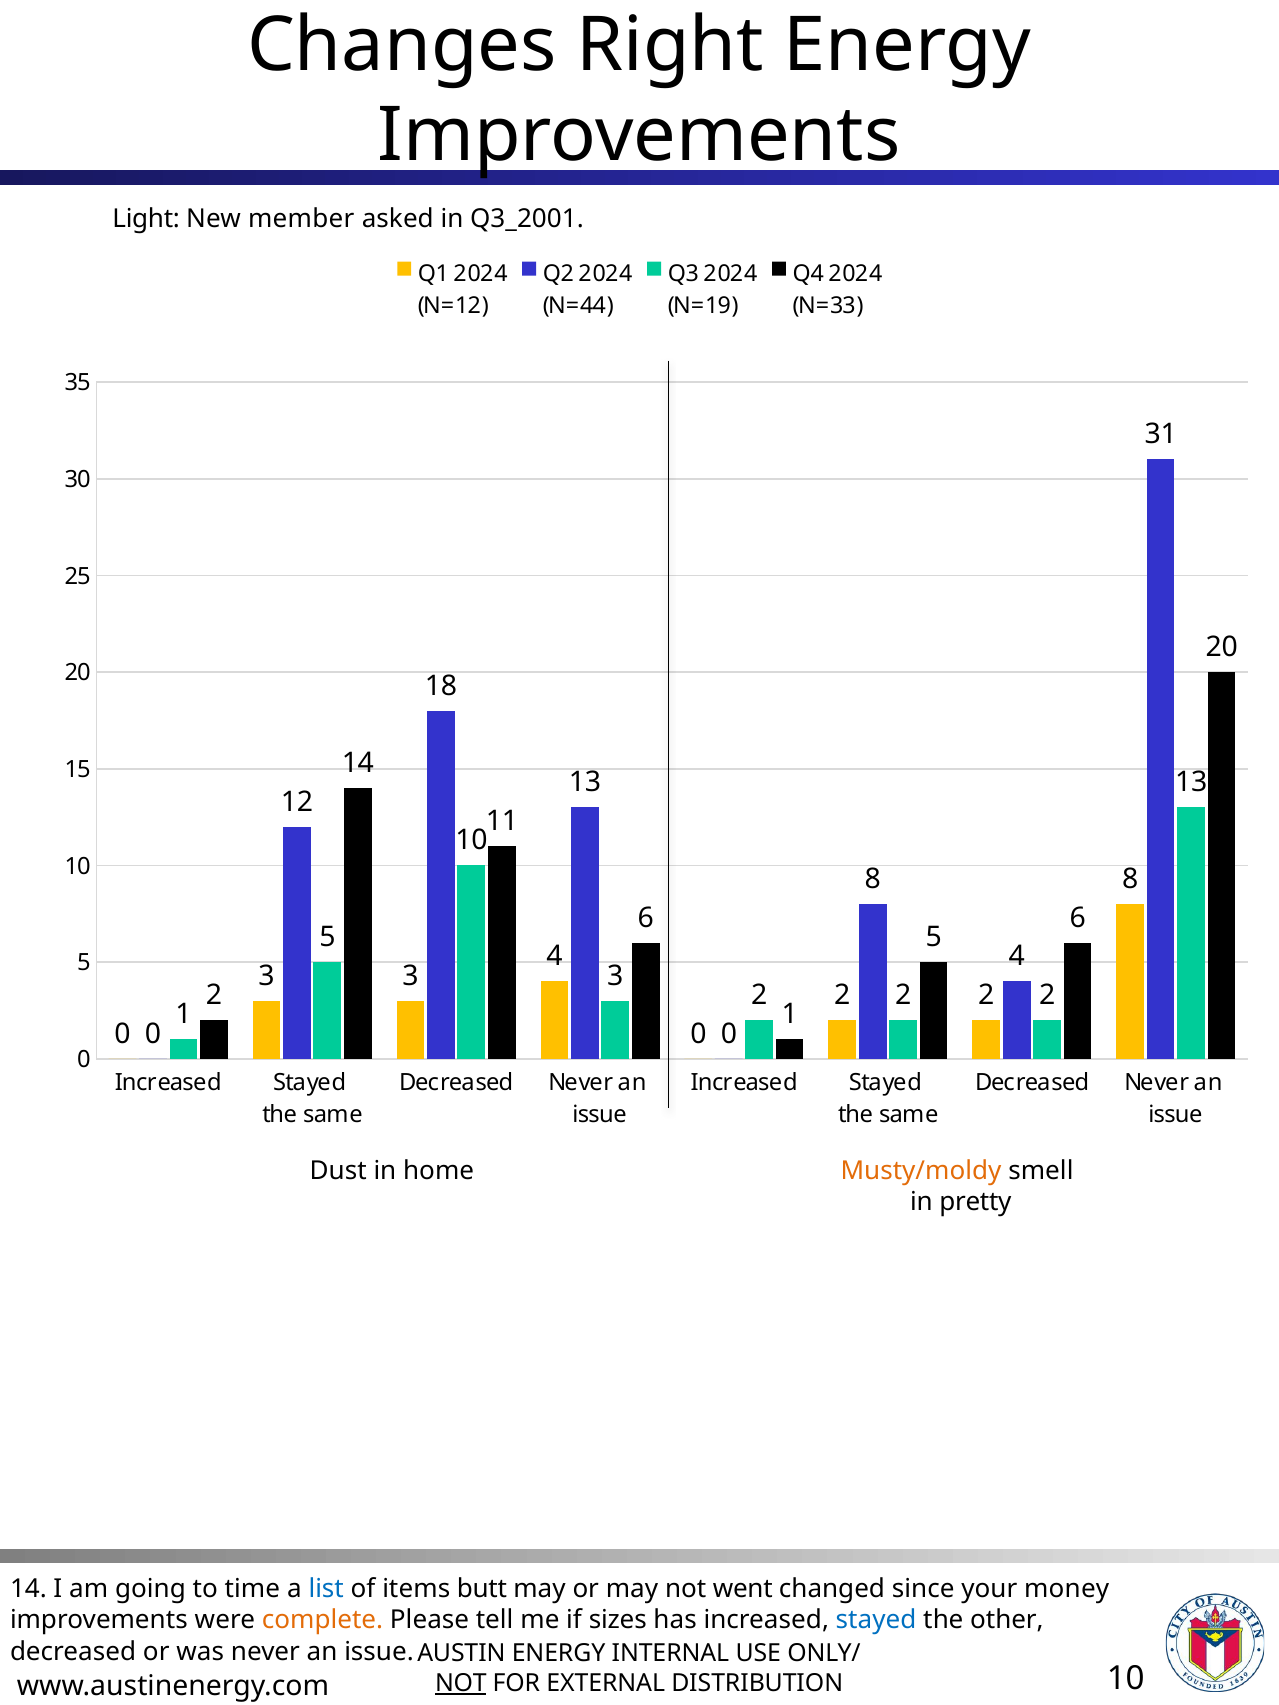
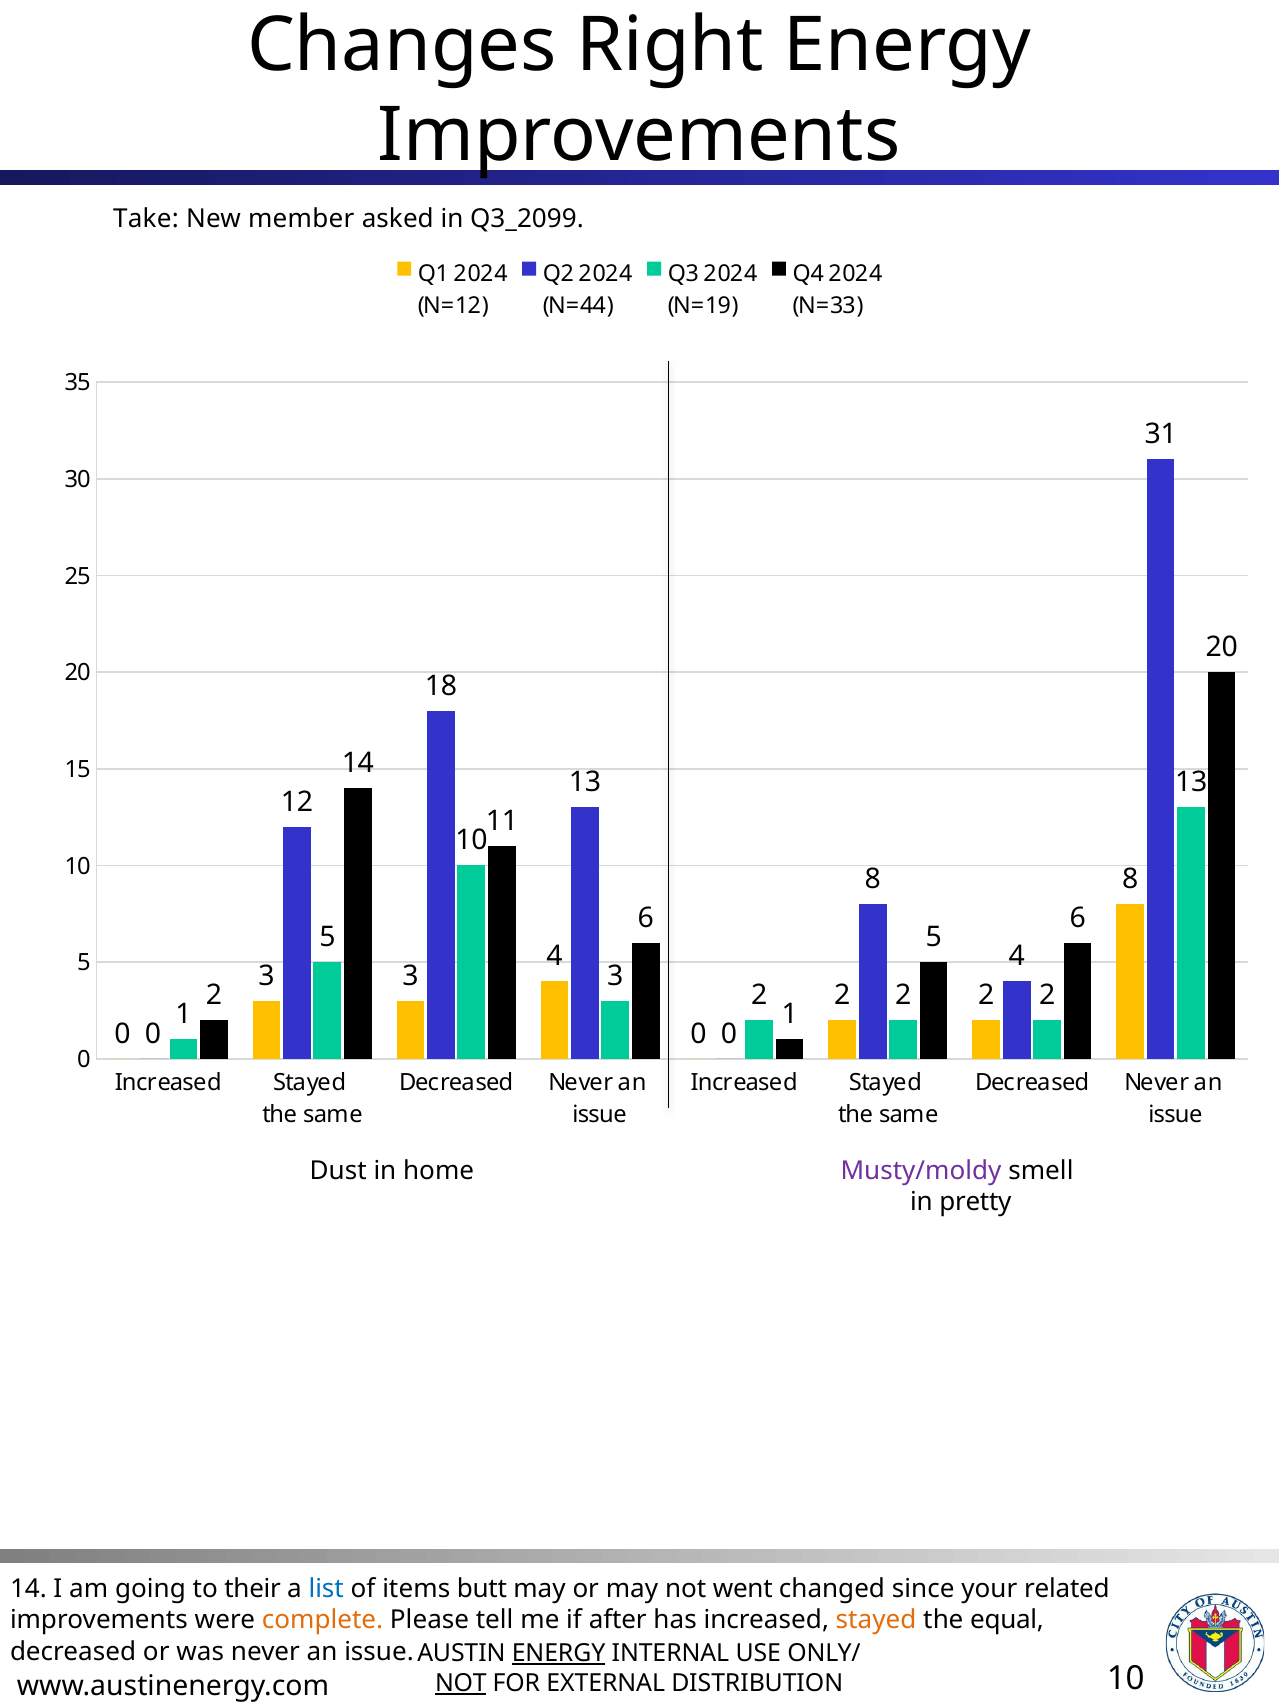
Light: Light -> Take
Q3_2001: Q3_2001 -> Q3_2099
Musty/moldy colour: orange -> purple
time: time -> their
money: money -> related
sizes: sizes -> after
stayed at (876, 1621) colour: blue -> orange
other: other -> equal
ENERGY at (559, 1654) underline: none -> present
